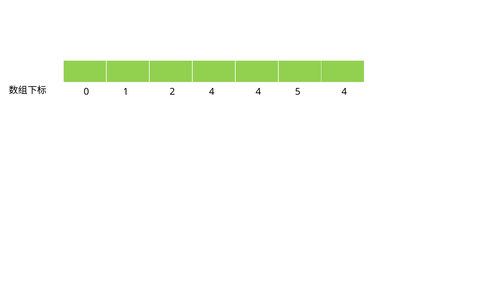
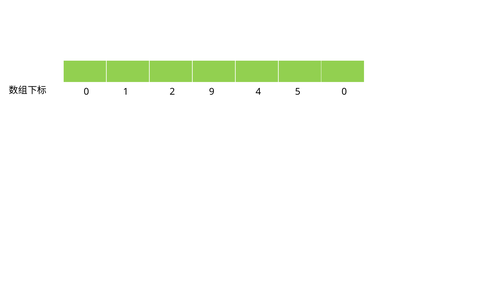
2 4: 4 -> 9
5 4: 4 -> 0
